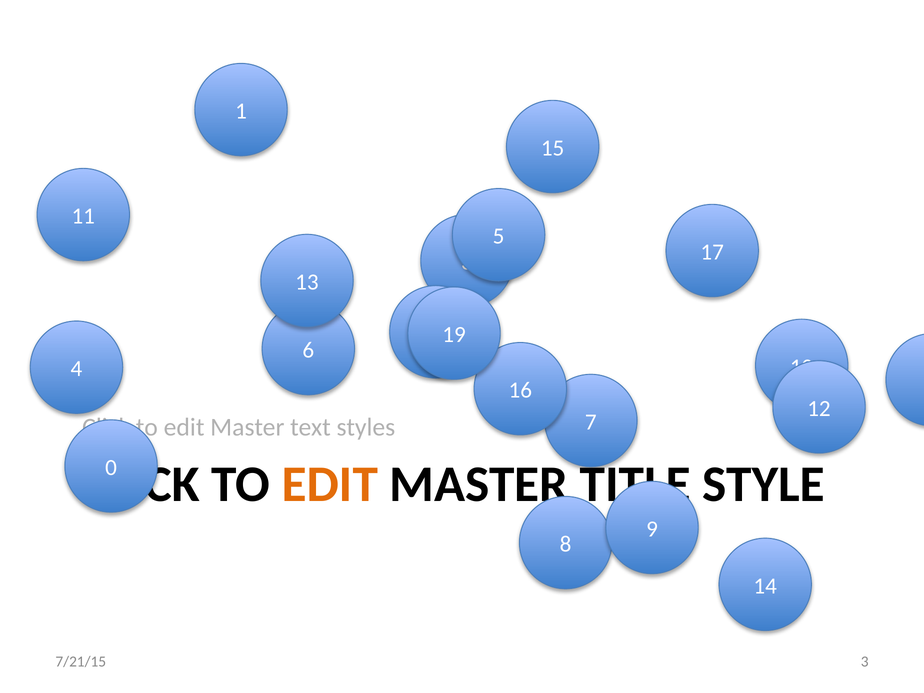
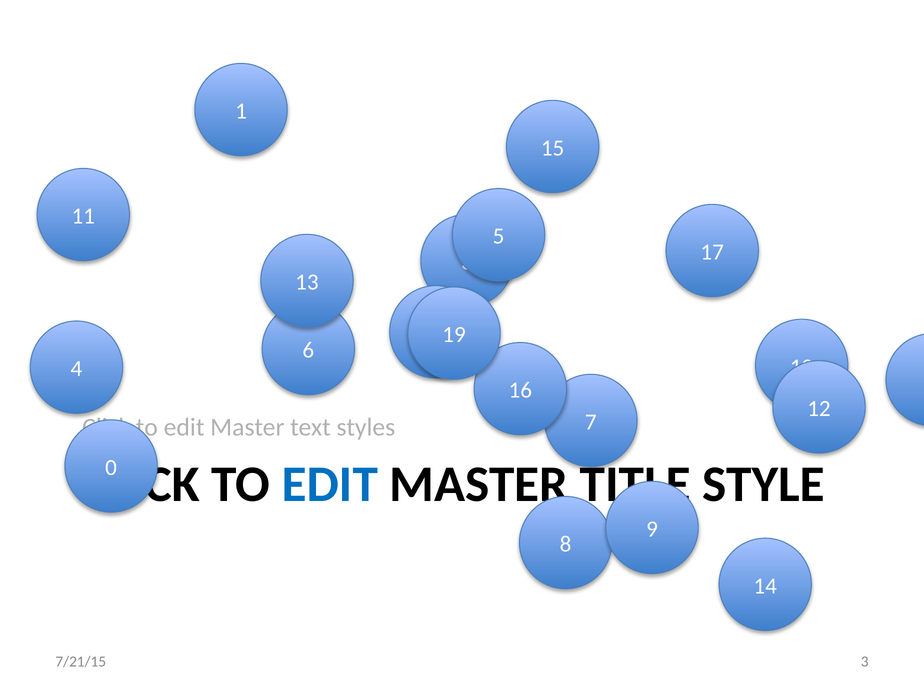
EDIT at (330, 484) colour: orange -> blue
